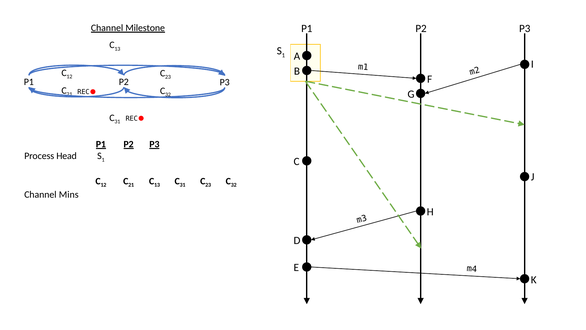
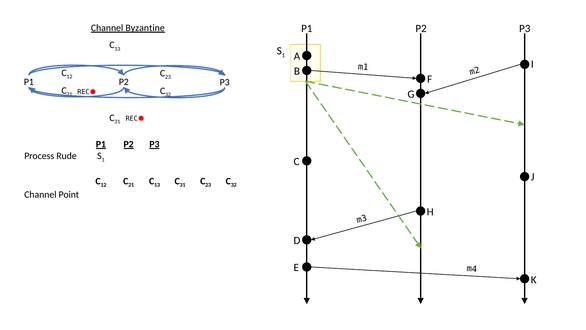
Milestone: Milestone -> Byzantine
Head: Head -> Rude
Mins: Mins -> Point
